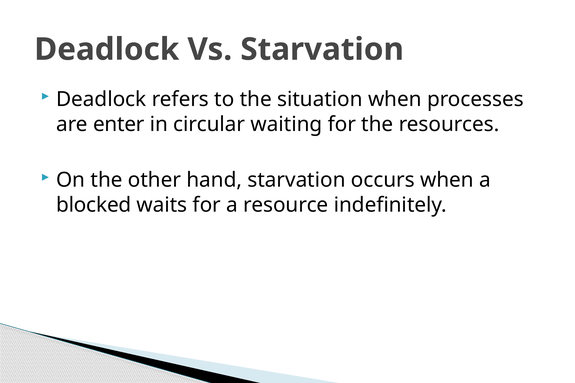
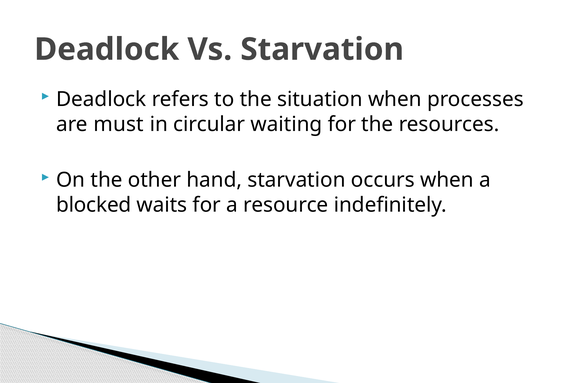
enter: enter -> must
